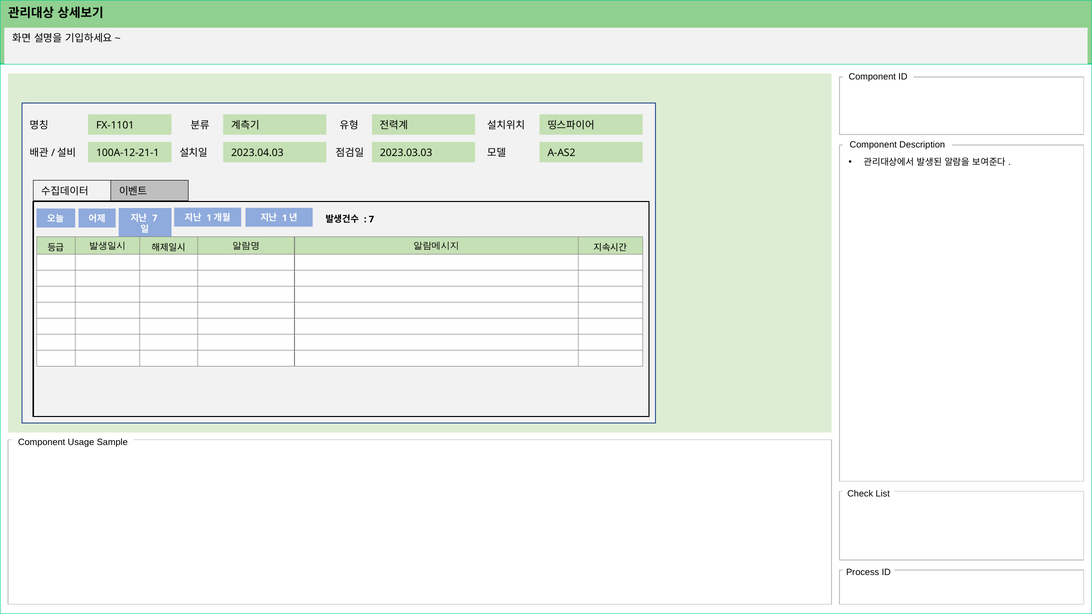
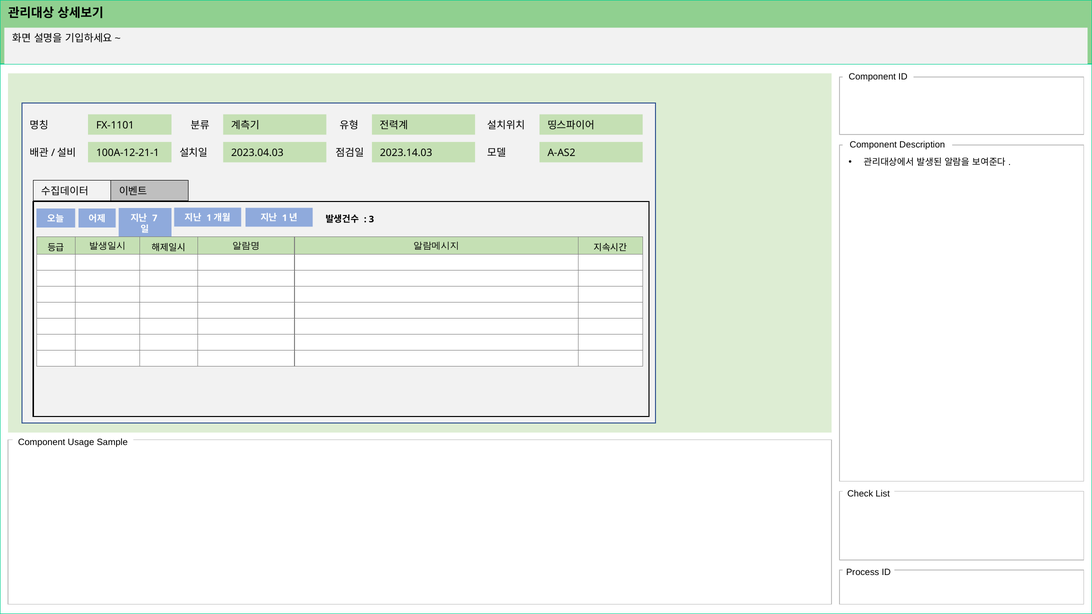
2023.03.03: 2023.03.03 -> 2023.14.03
7 at (371, 219): 7 -> 3
